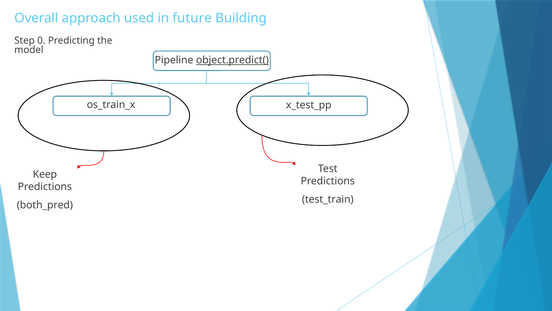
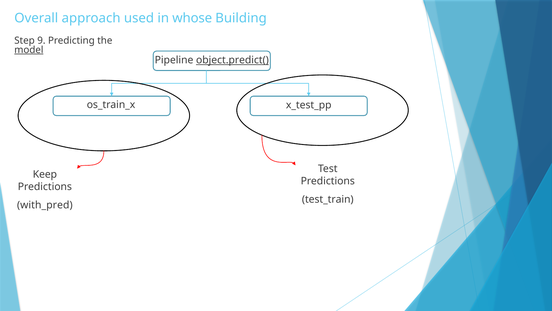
future: future -> whose
0: 0 -> 9
model underline: none -> present
both_pred: both_pred -> with_pred
